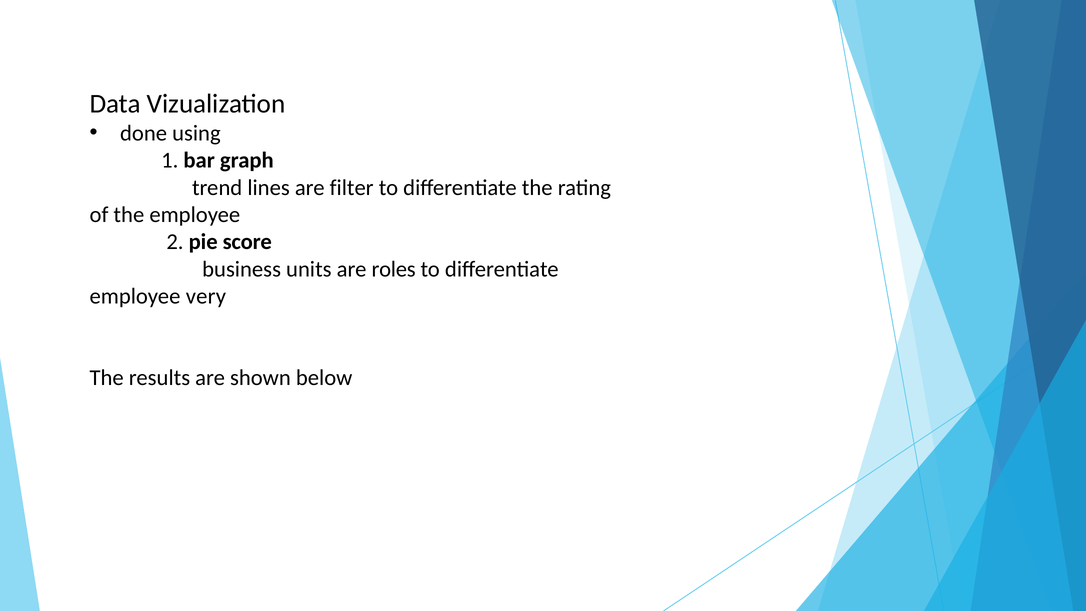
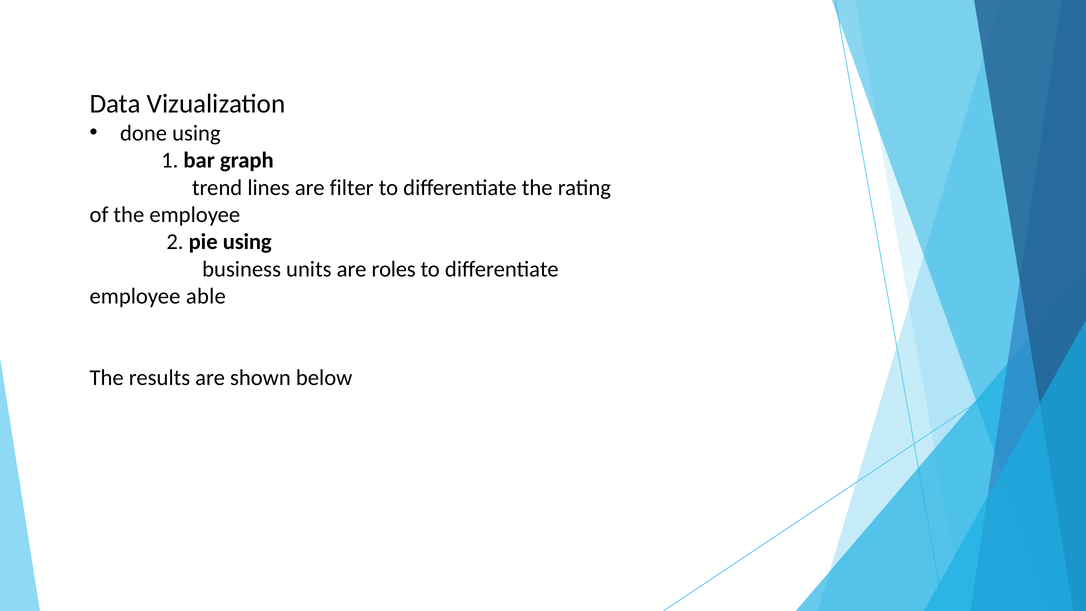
pie score: score -> using
very: very -> able
